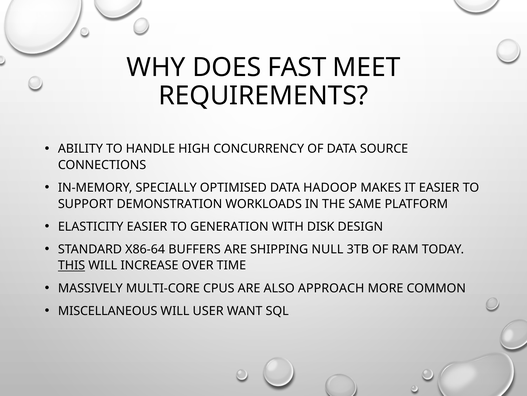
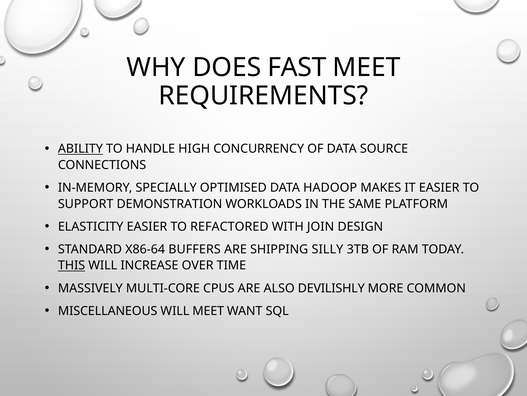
ABILITY underline: none -> present
GENERATION: GENERATION -> REFACTORED
DISK: DISK -> JOIN
NULL: NULL -> SILLY
APPROACH: APPROACH -> DEVILISHLY
WILL USER: USER -> MEET
